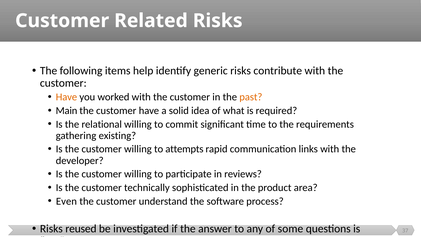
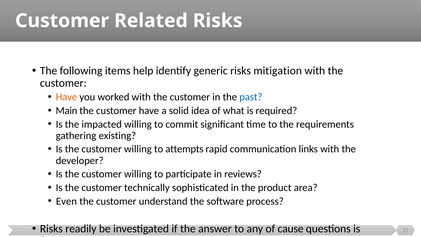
contribute: contribute -> mitigation
past colour: orange -> blue
relational: relational -> impacted
reused: reused -> readily
some: some -> cause
